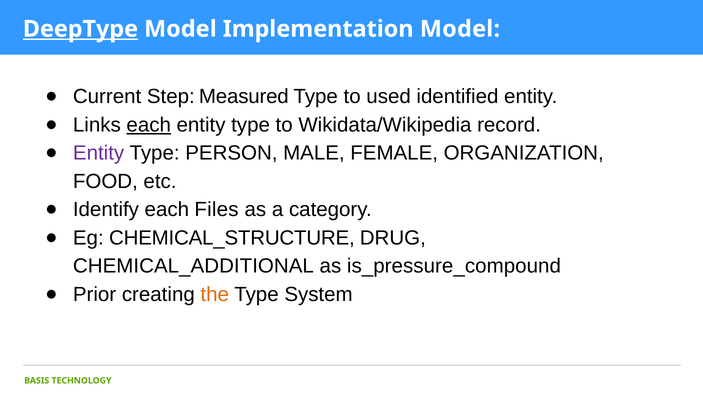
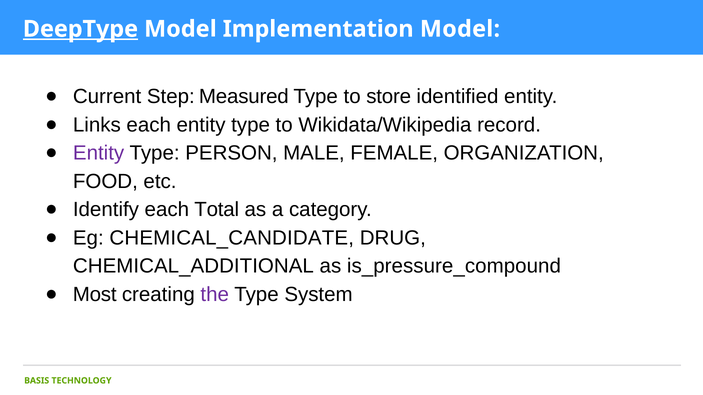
used: used -> store
each at (149, 125) underline: present -> none
Files: Files -> Total
CHEMICAL_STRUCTURE: CHEMICAL_STRUCTURE -> CHEMICAL_CANDIDATE
Prior: Prior -> Most
the colour: orange -> purple
